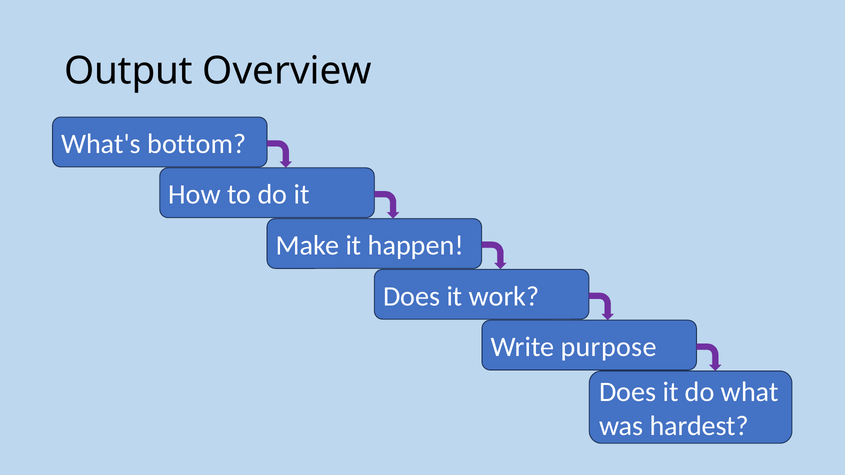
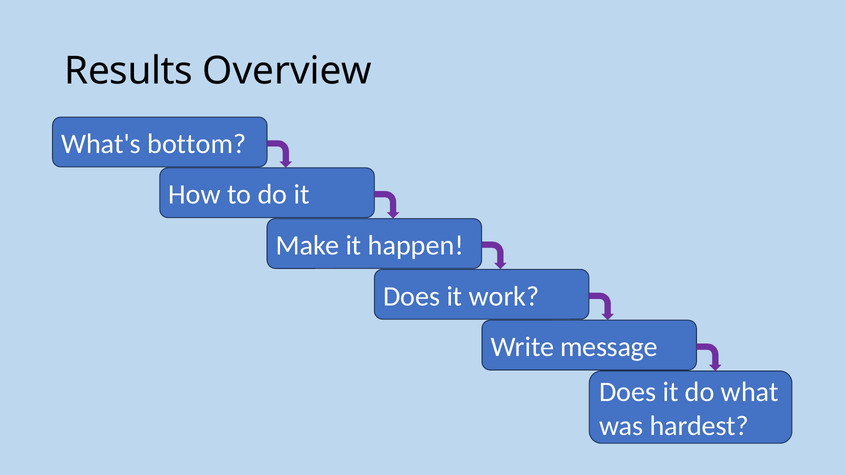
Output: Output -> Results
purpose: purpose -> message
